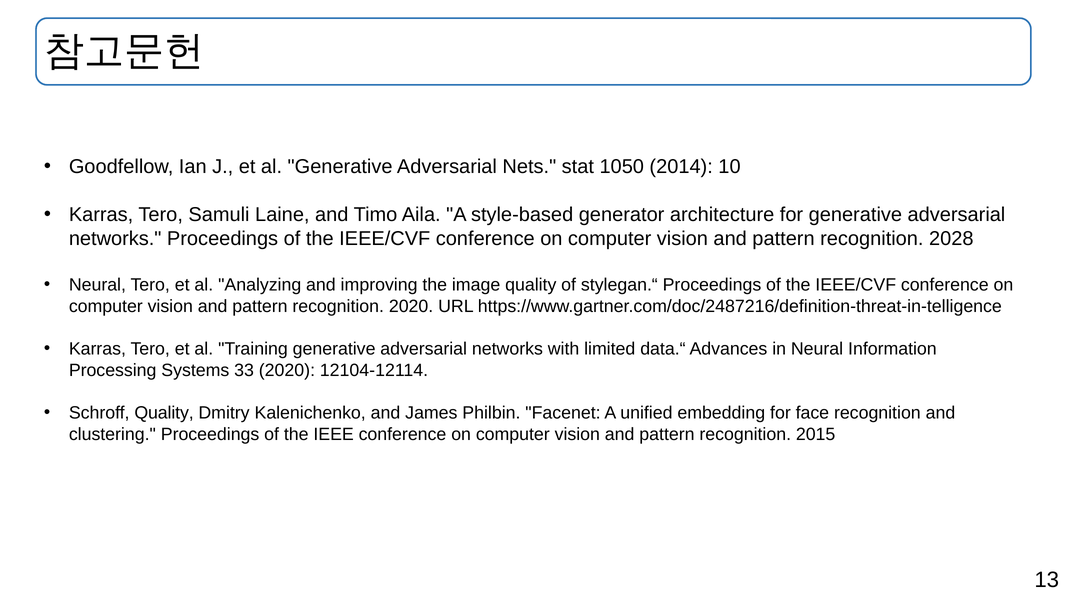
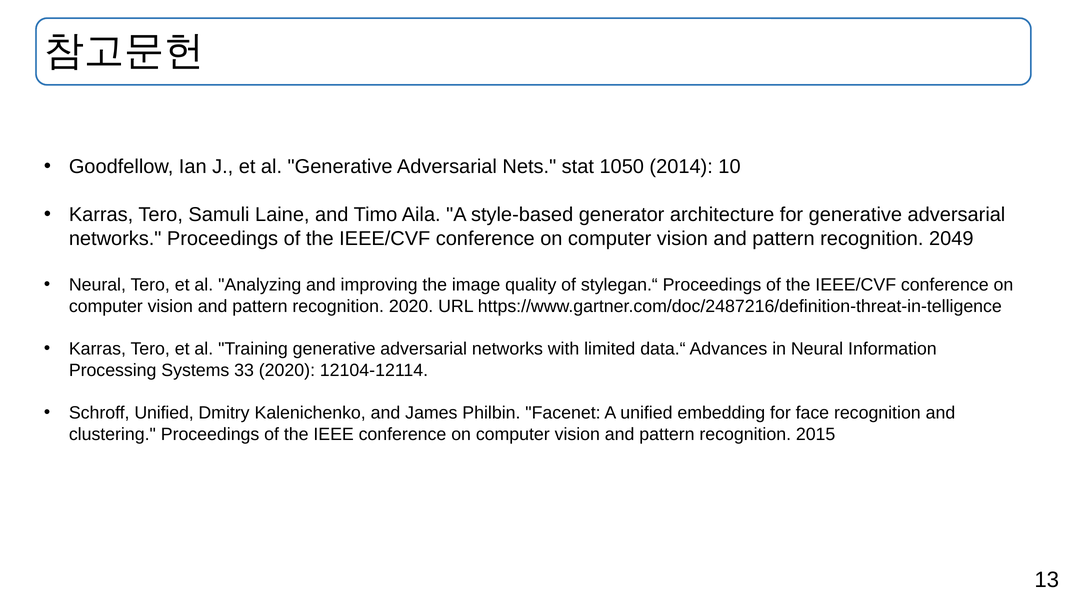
2028: 2028 -> 2049
Schroff Quality: Quality -> Unified
